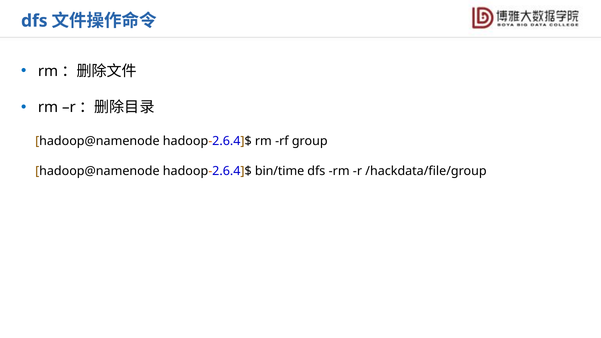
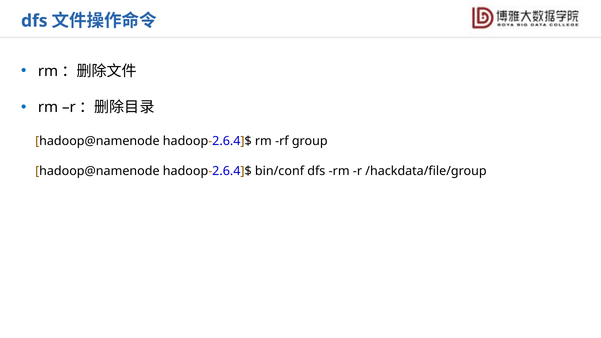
bin/time: bin/time -> bin/conf
